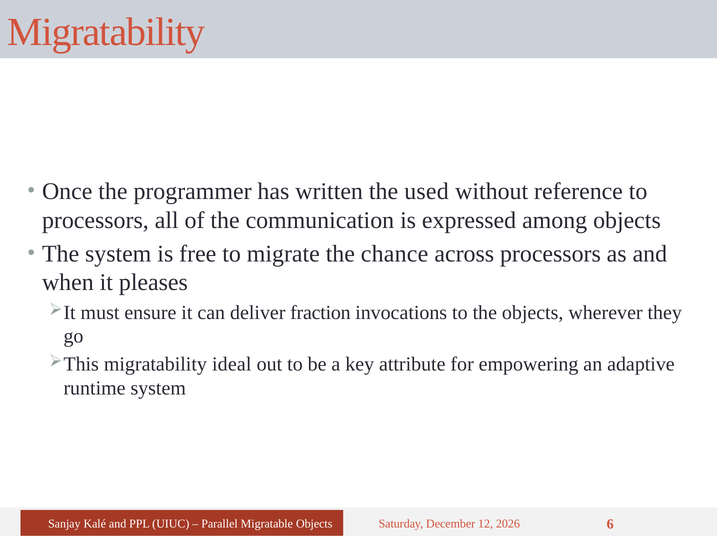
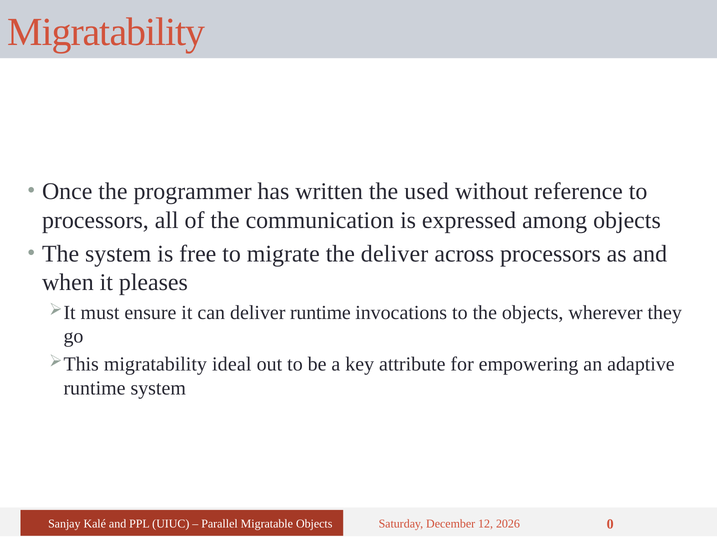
the chance: chance -> deliver
deliver fraction: fraction -> runtime
6: 6 -> 0
